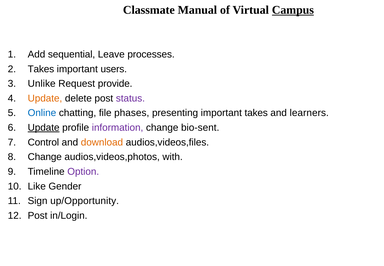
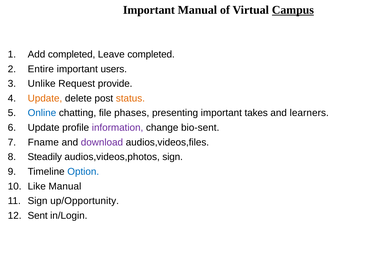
Classmate at (149, 10): Classmate -> Important
Add sequential: sequential -> completed
Leave processes: processes -> completed
Takes at (41, 69): Takes -> Entire
status colour: purple -> orange
Update at (44, 128) underline: present -> none
Control: Control -> Fname
download colour: orange -> purple
Change at (45, 157): Change -> Steadily
audios,videos,photos with: with -> sign
Option colour: purple -> blue
Like Gender: Gender -> Manual
Post at (38, 215): Post -> Sent
